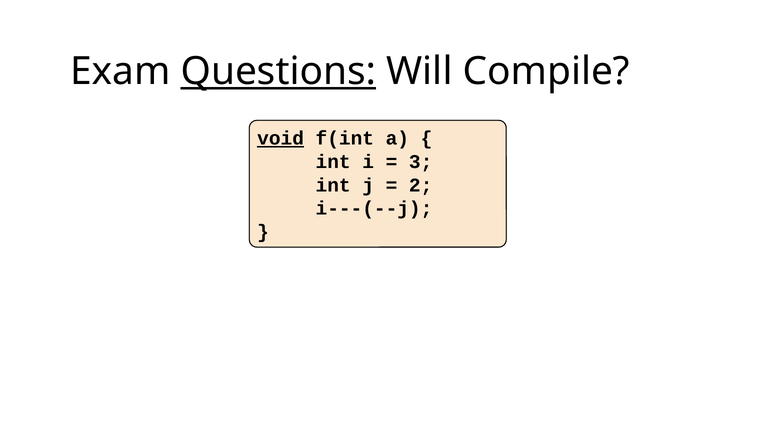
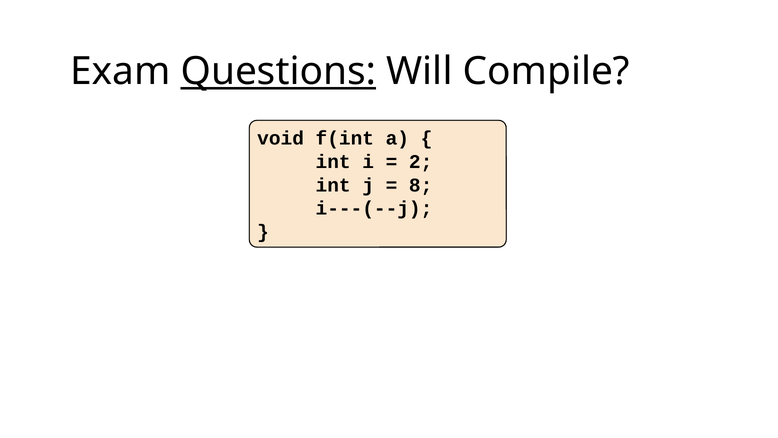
void underline: present -> none
3: 3 -> 2
2: 2 -> 8
